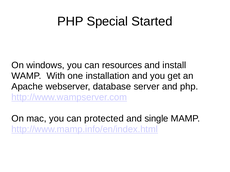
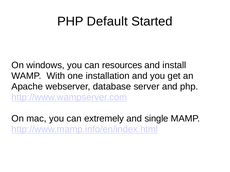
Special: Special -> Default
protected: protected -> extremely
